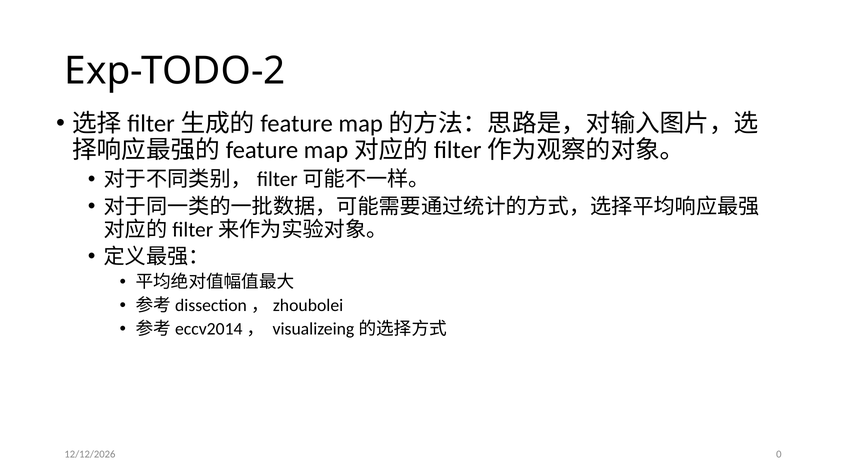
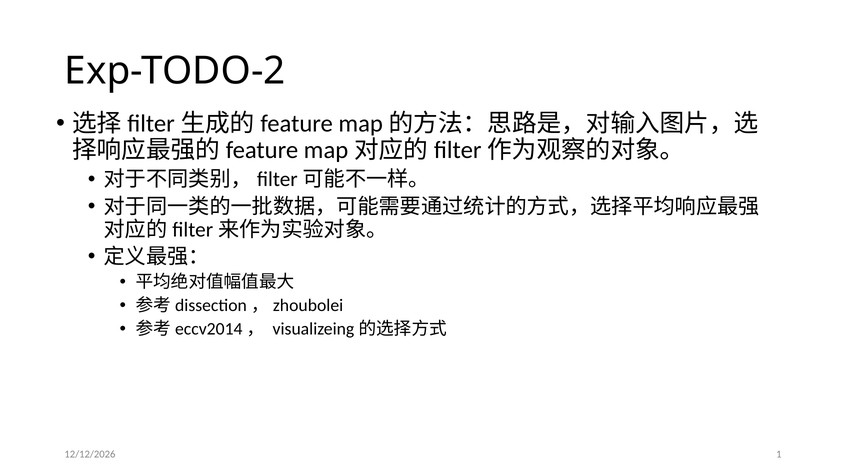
0: 0 -> 1
